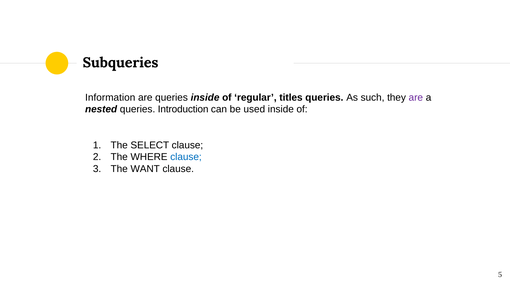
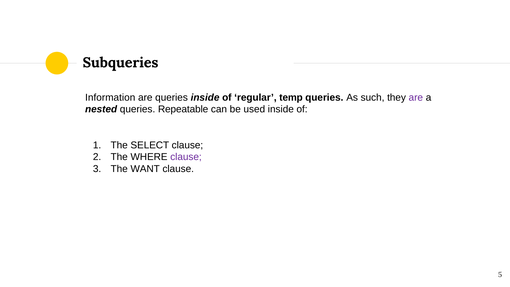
titles: titles -> temp
Introduction: Introduction -> Repeatable
clause at (186, 157) colour: blue -> purple
